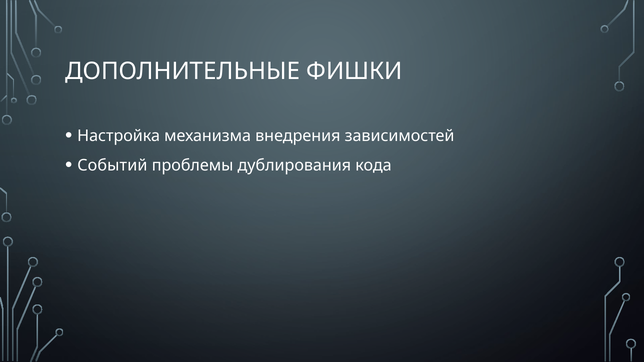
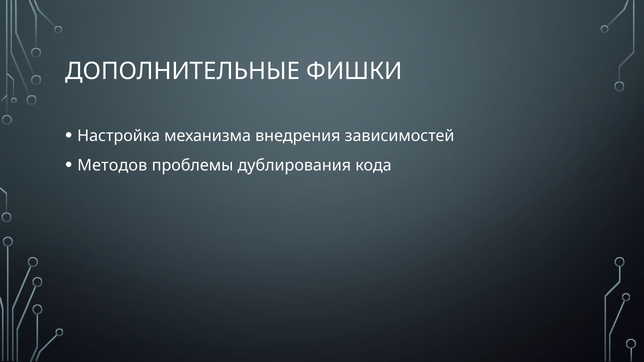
Событий: Событий -> Методов
